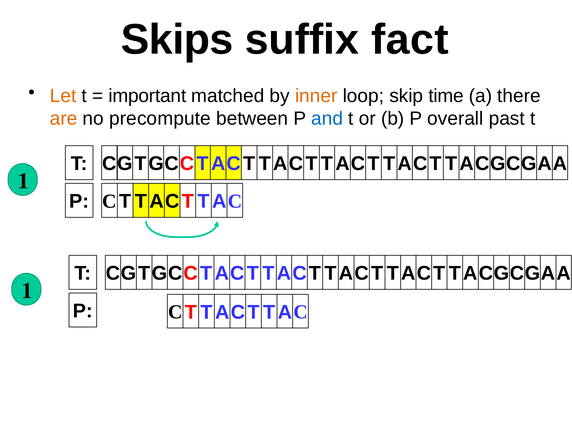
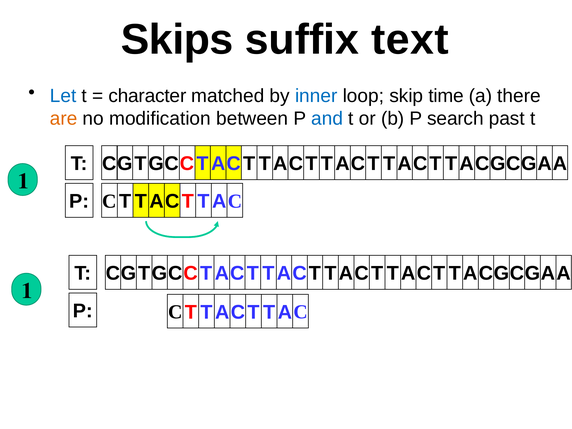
fact: fact -> text
Let colour: orange -> blue
important: important -> character
inner colour: orange -> blue
precompute: precompute -> modification
overall: overall -> search
